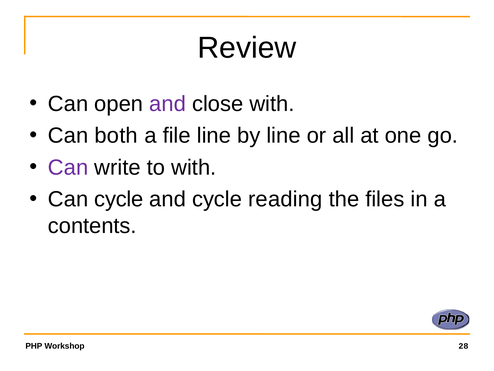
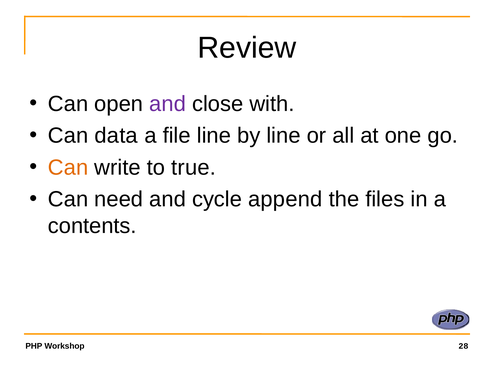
both: both -> data
Can at (68, 167) colour: purple -> orange
to with: with -> true
Can cycle: cycle -> need
reading: reading -> append
